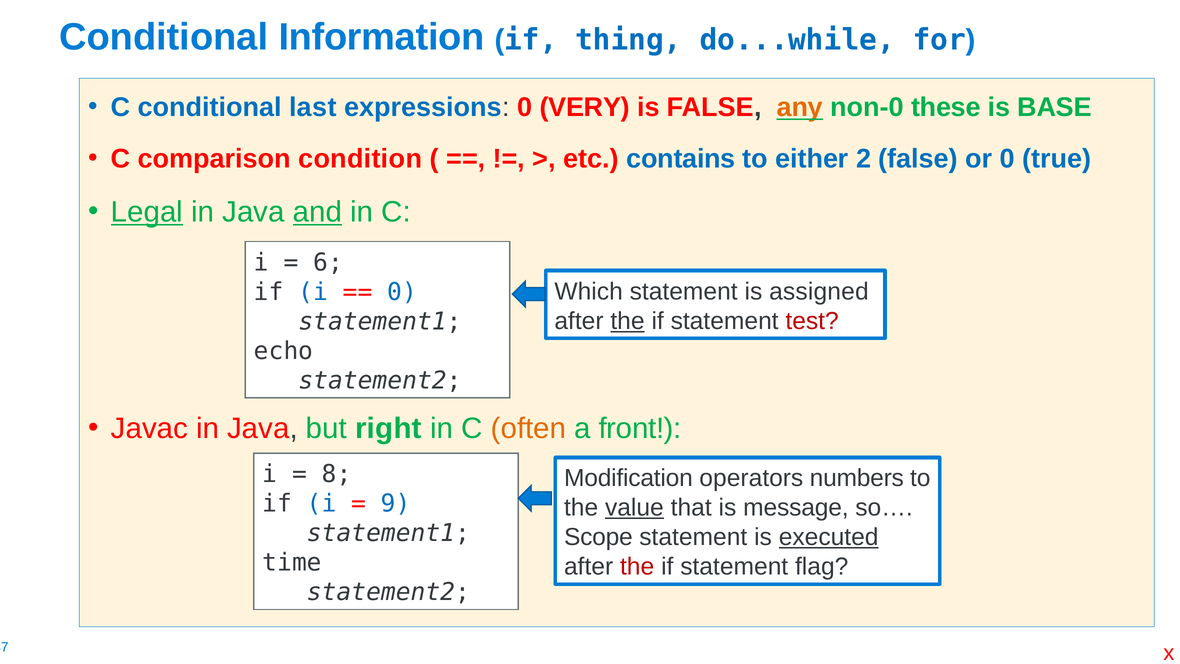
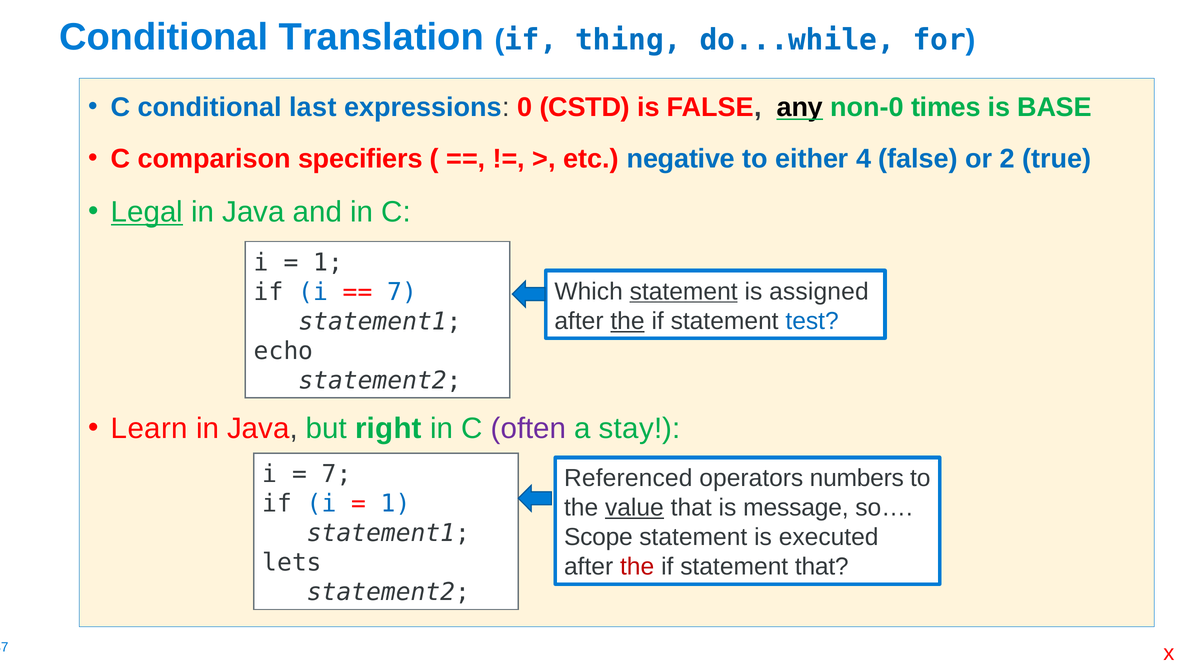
Information: Information -> Translation
VERY: VERY -> CSTD
any colour: orange -> black
these: these -> times
condition: condition -> specifiers
contains: contains -> negative
2: 2 -> 4
or 0: 0 -> 2
and underline: present -> none
6 at (328, 262): 6 -> 1
statement at (684, 291) underline: none -> present
0 at (402, 292): 0 -> 7
test colour: red -> blue
Javac: Javac -> Learn
often colour: orange -> purple
front: front -> stay
8 at (337, 474): 8 -> 7
Modification: Modification -> Referenced
9 at (396, 503): 9 -> 1
executed underline: present -> none
time: time -> lets
statement flag: flag -> that
